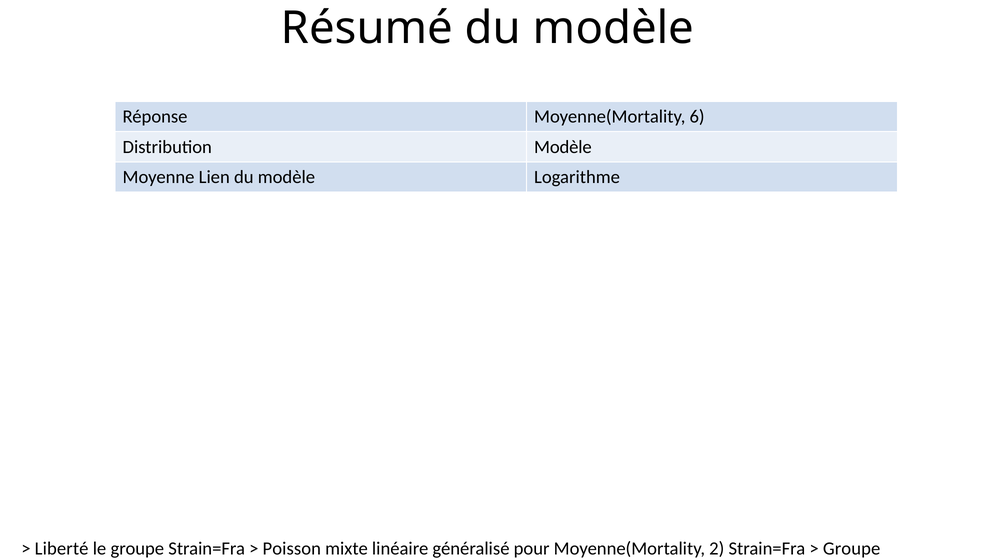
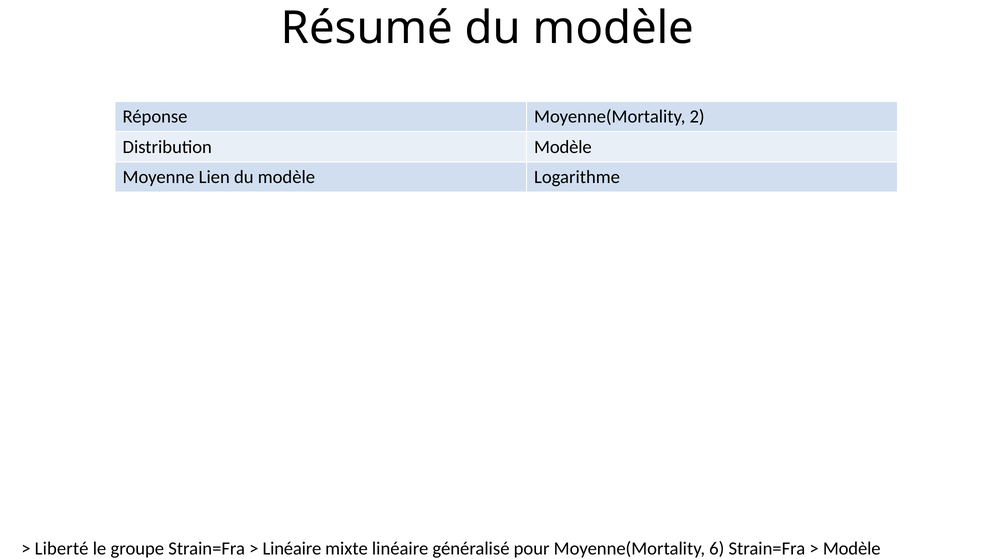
6: 6 -> 2
Poisson at (292, 549): Poisson -> Linéaire
2: 2 -> 6
Groupe at (852, 549): Groupe -> Modèle
